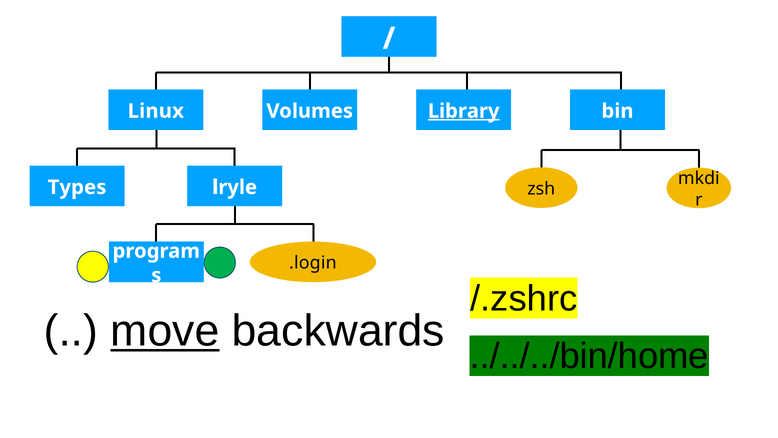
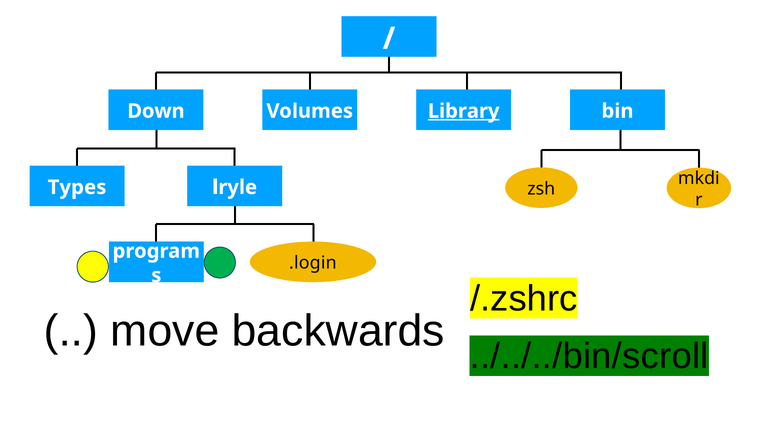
Linux: Linux -> Down
move underline: present -> none
../../../bin/home: ../../../bin/home -> ../../../bin/scroll
